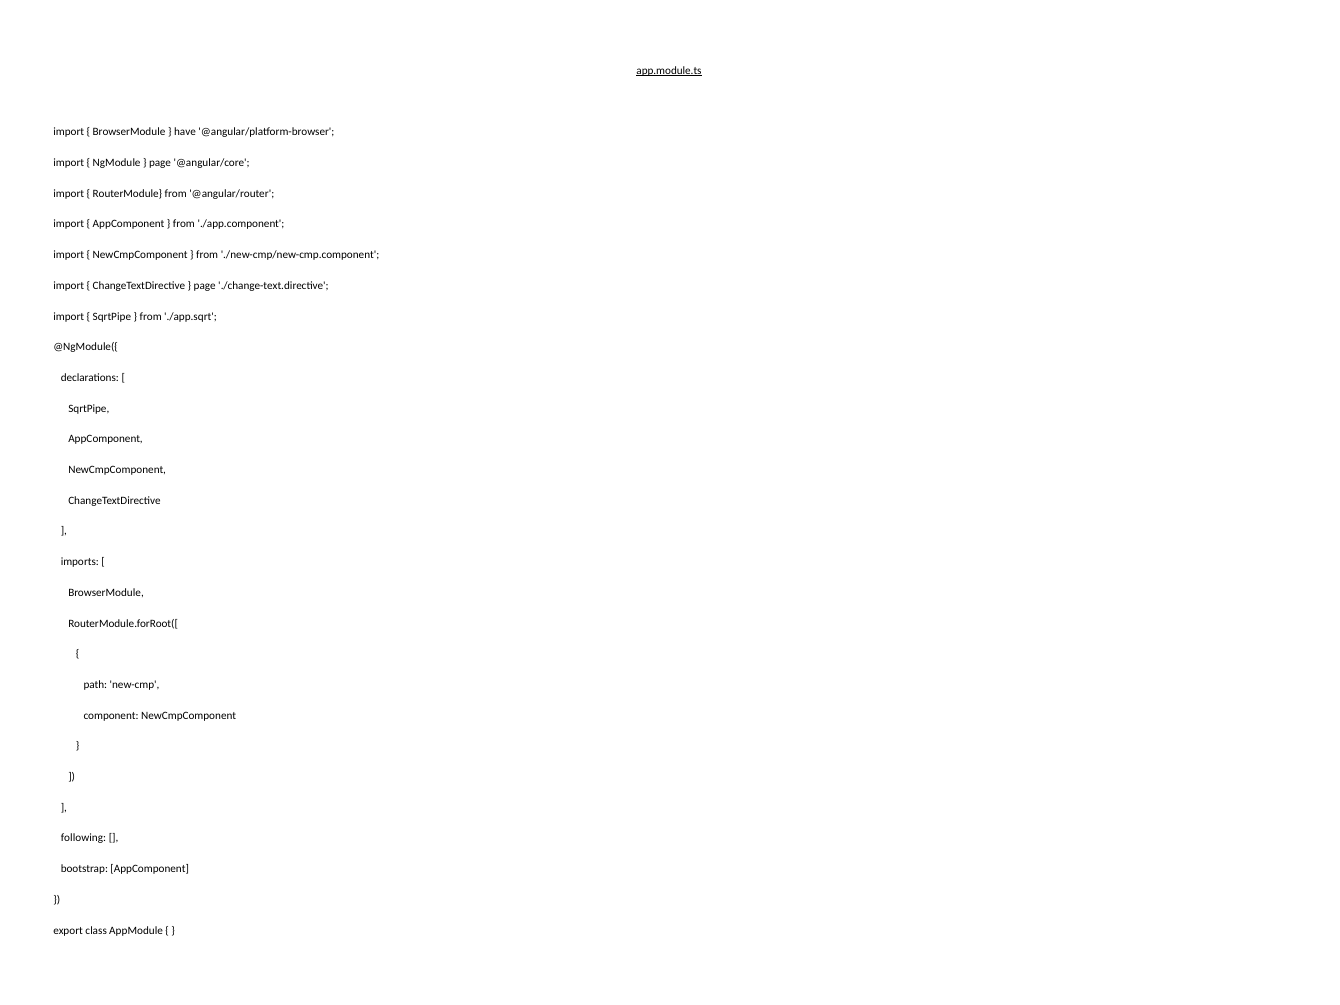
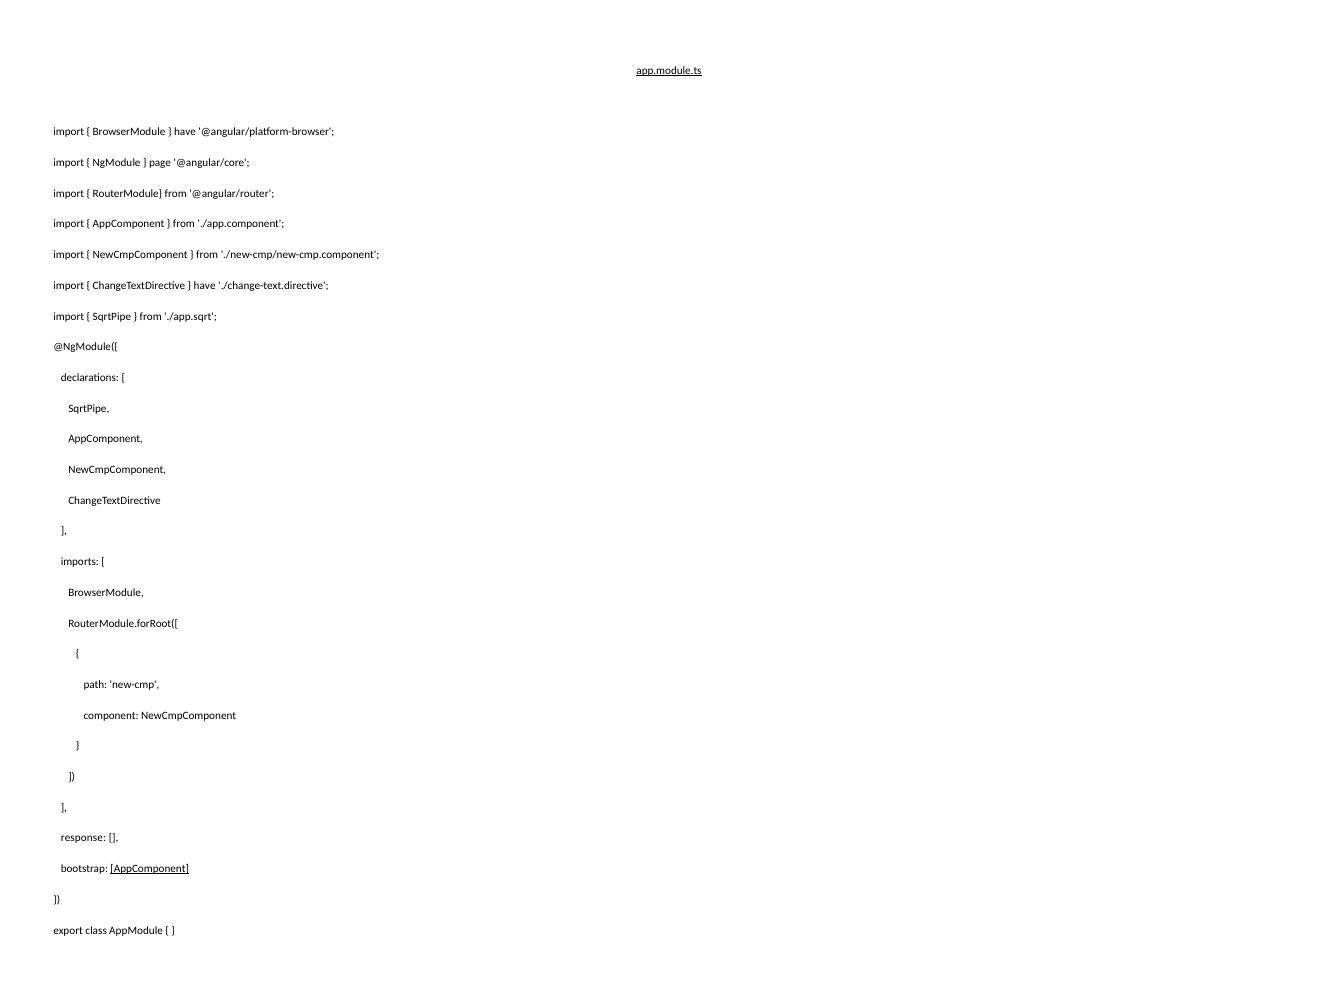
page at (205, 286): page -> have
following: following -> response
AppComponent at (150, 869) underline: none -> present
